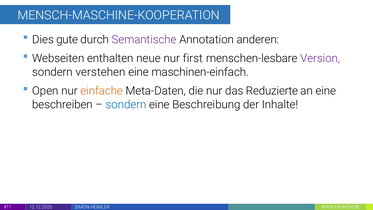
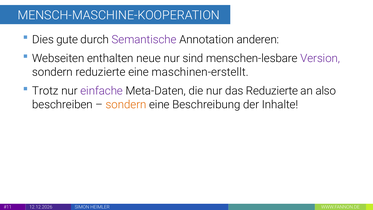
first: first -> sind
sondern verstehen: verstehen -> reduzierte
maschinen-einfach: maschinen-einfach -> maschinen-erstellt
Open: Open -> Trotz
einfache colour: orange -> purple
an eine: eine -> also
sondern at (126, 105) colour: blue -> orange
